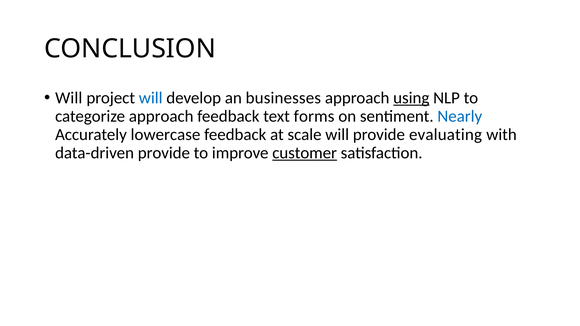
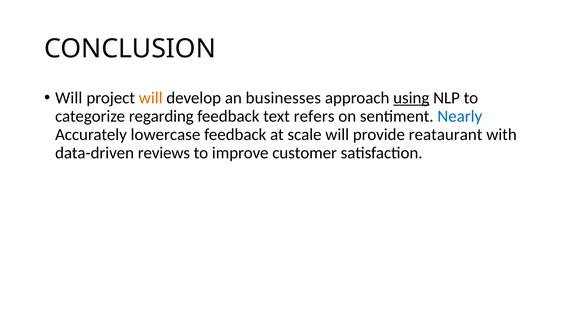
will at (151, 98) colour: blue -> orange
categorize approach: approach -> regarding
forms: forms -> refers
evaluating: evaluating -> reataurant
data-driven provide: provide -> reviews
customer underline: present -> none
